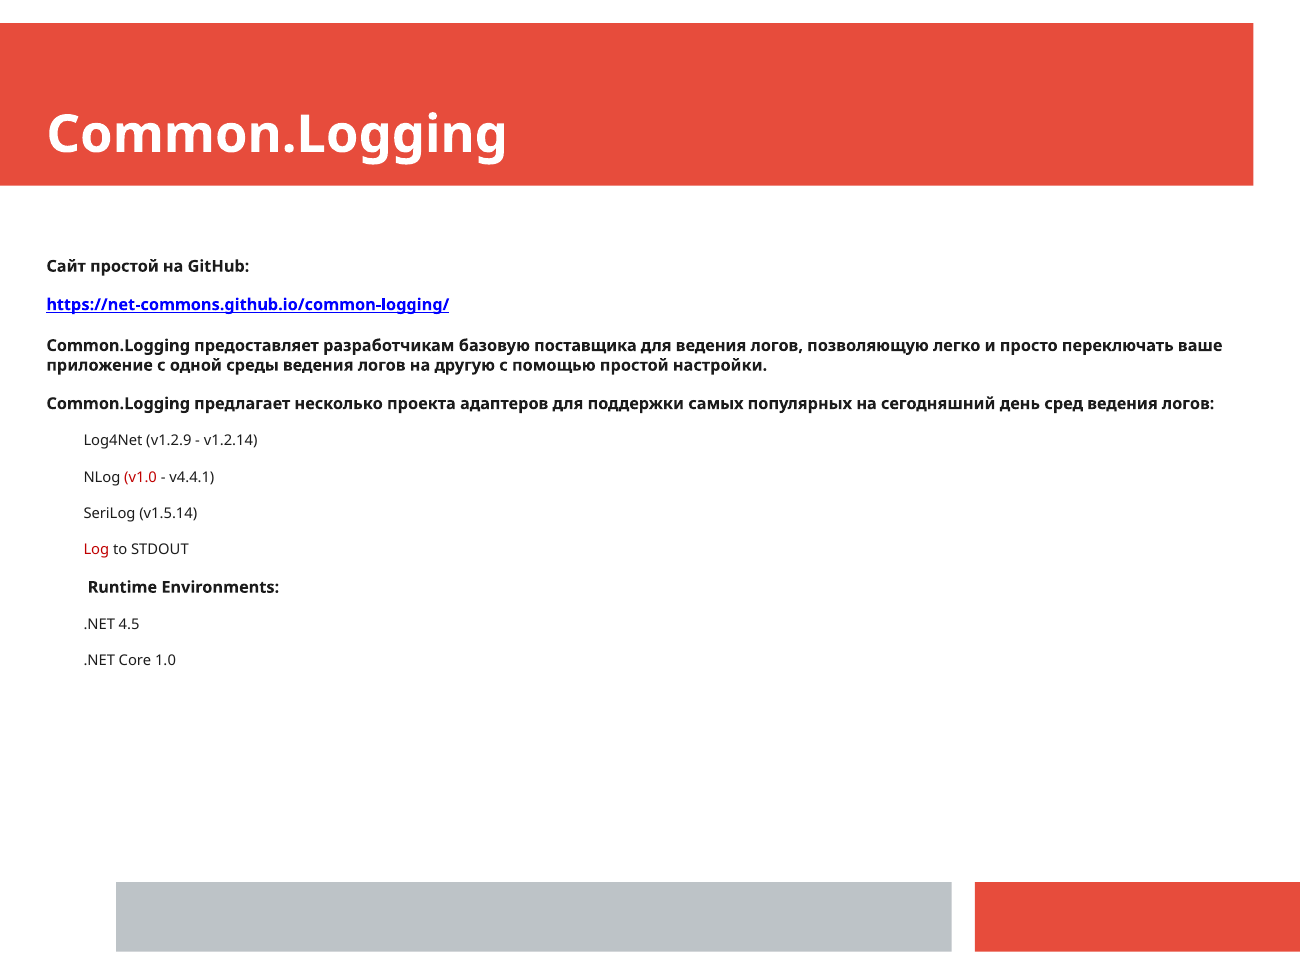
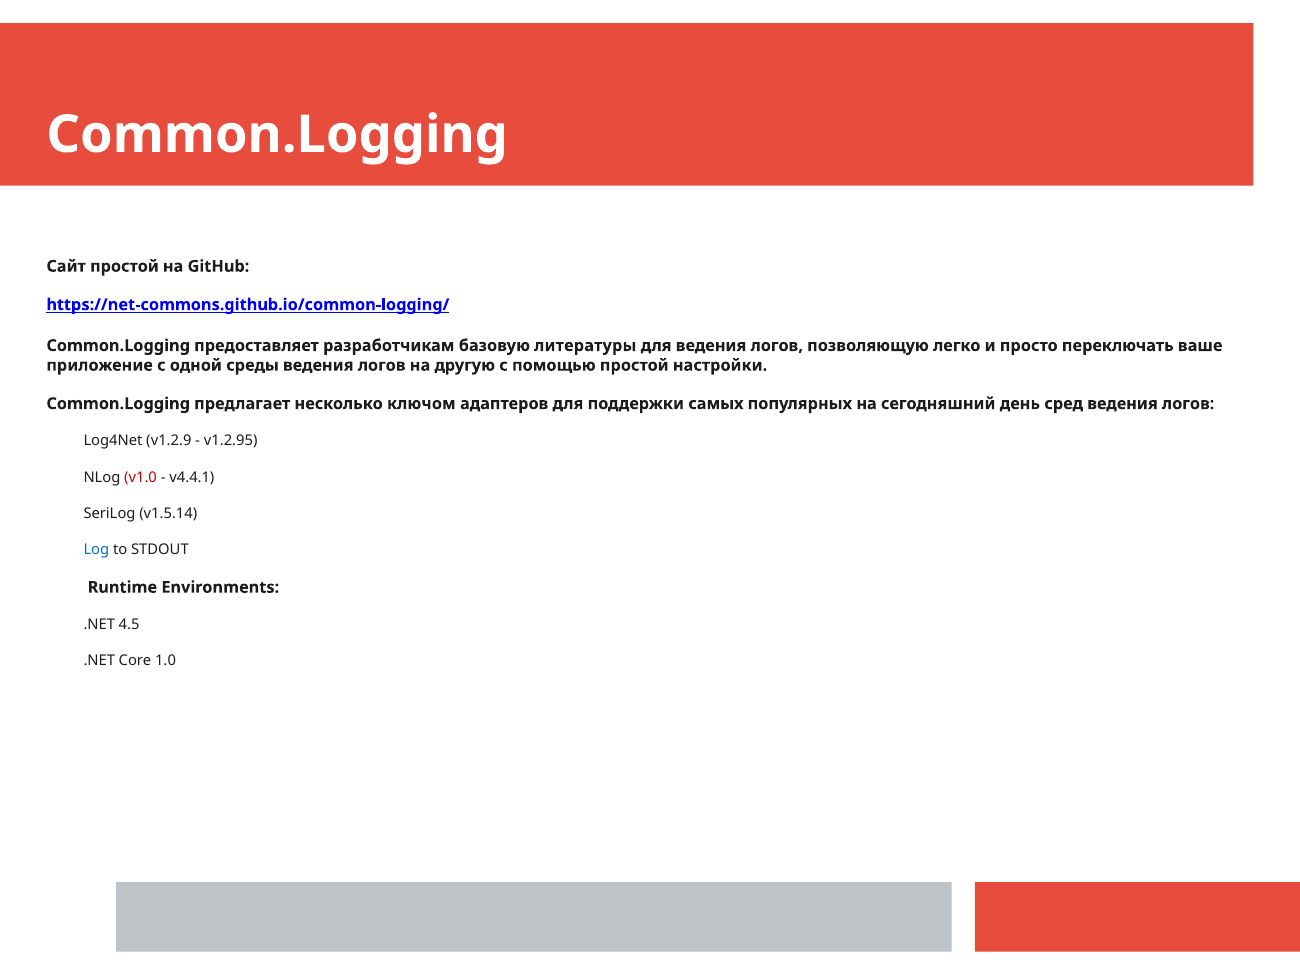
поставщика: поставщика -> литературы
проекта: проекта -> ключом
v1.2.14: v1.2.14 -> v1.2.95
Log colour: red -> blue
